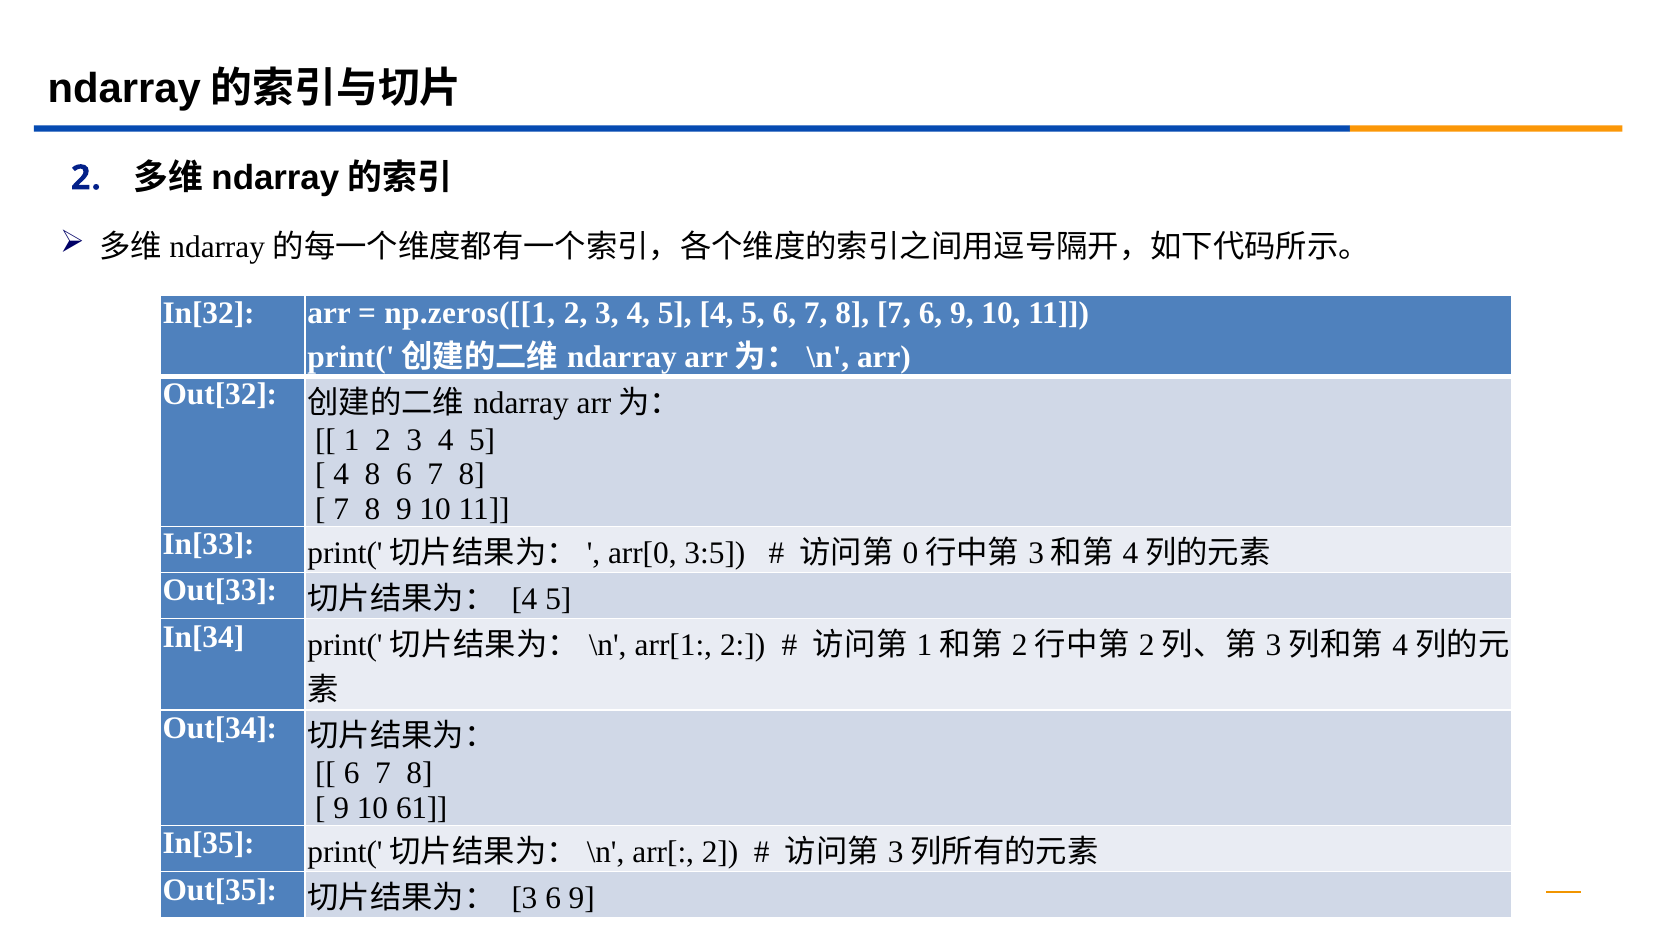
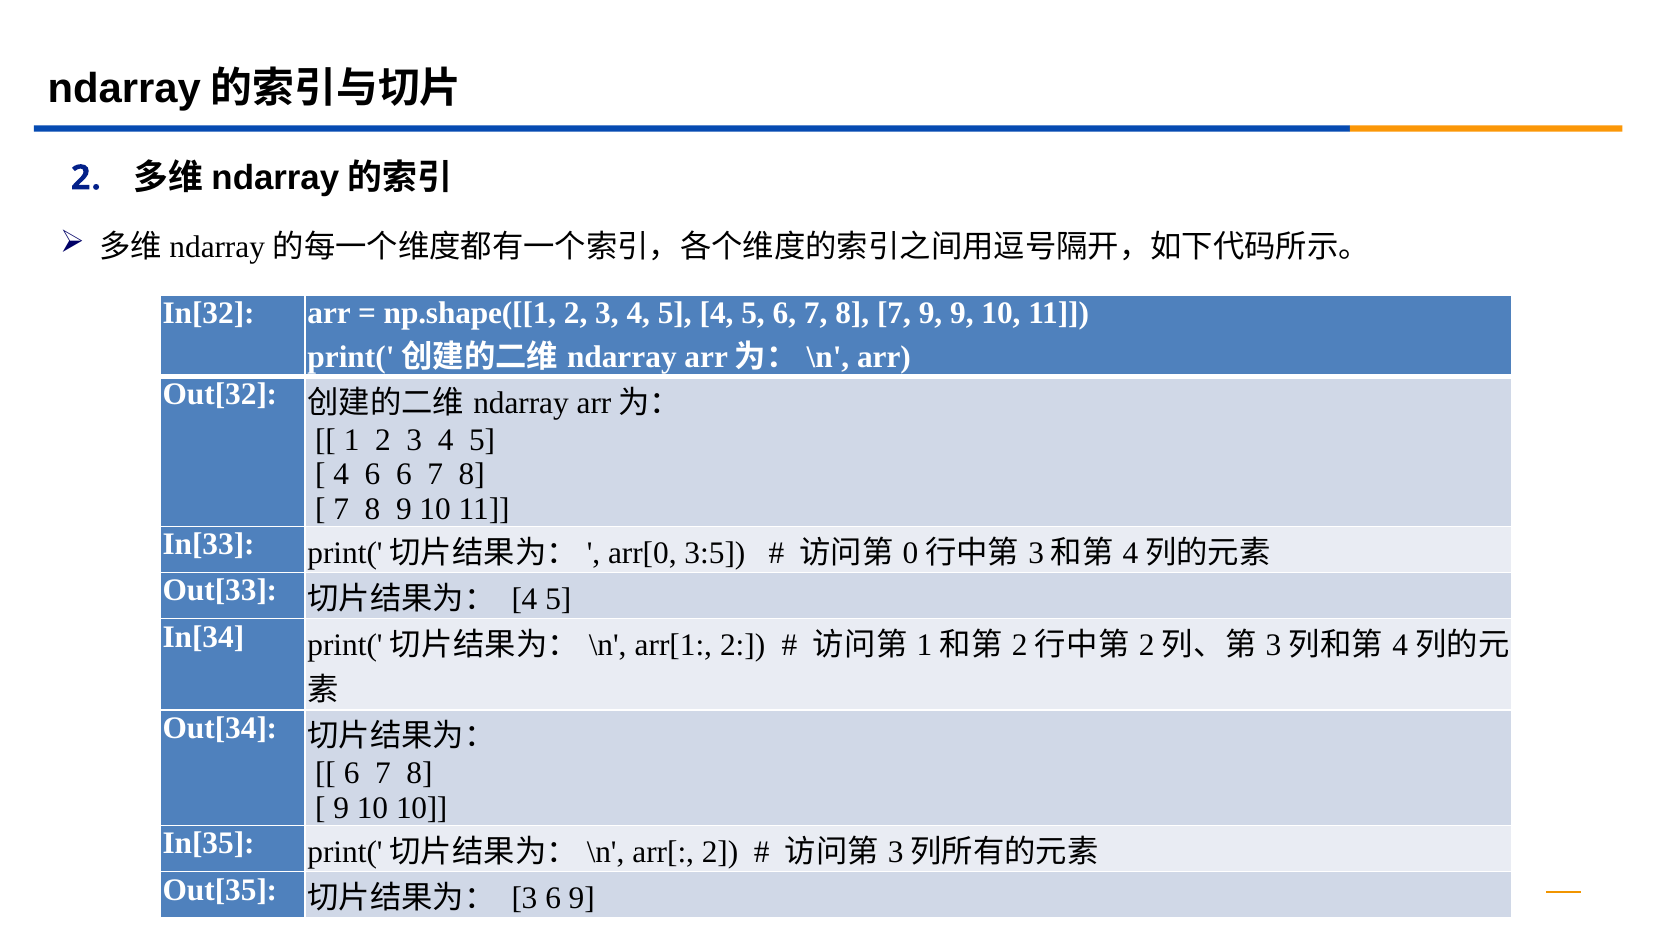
np.zeros([[1: np.zeros([[1 -> np.shape([[1
7 6: 6 -> 9
4 8: 8 -> 6
10 61: 61 -> 10
